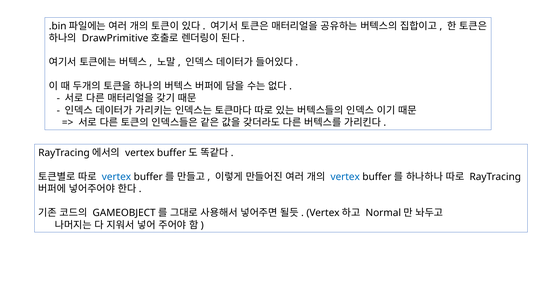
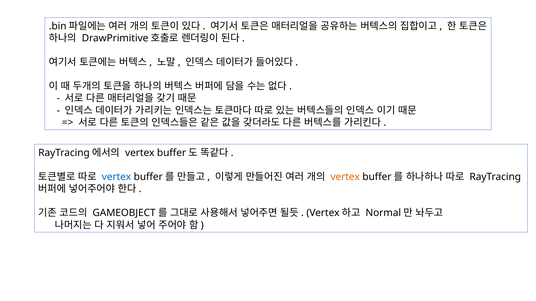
vertex at (345, 177) colour: blue -> orange
